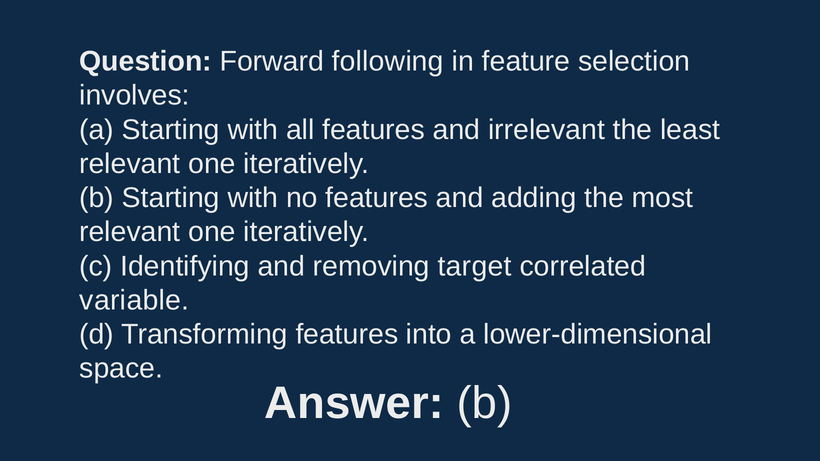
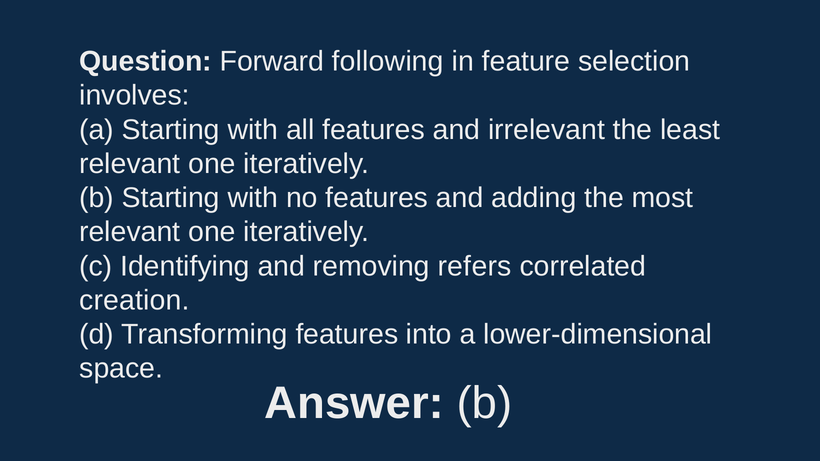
target: target -> refers
variable: variable -> creation
